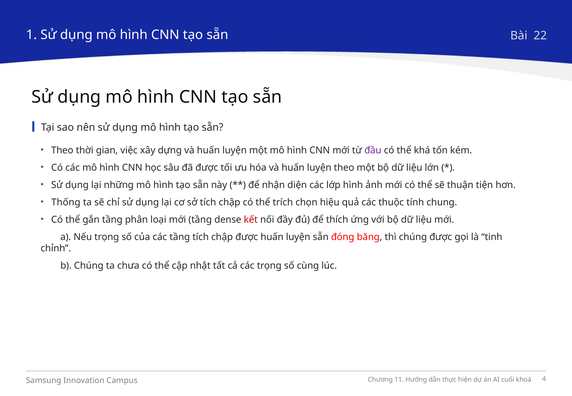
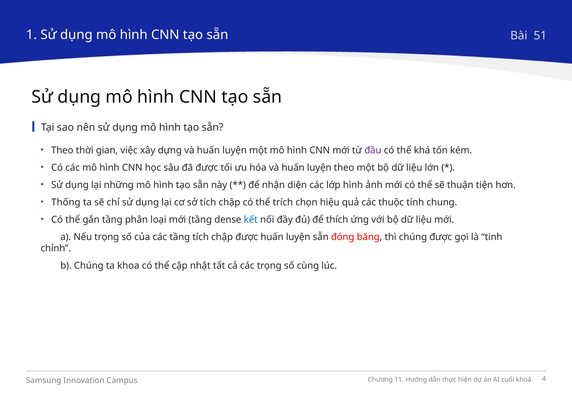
22: 22 -> 51
kết colour: red -> blue
chưa: chưa -> khoa
